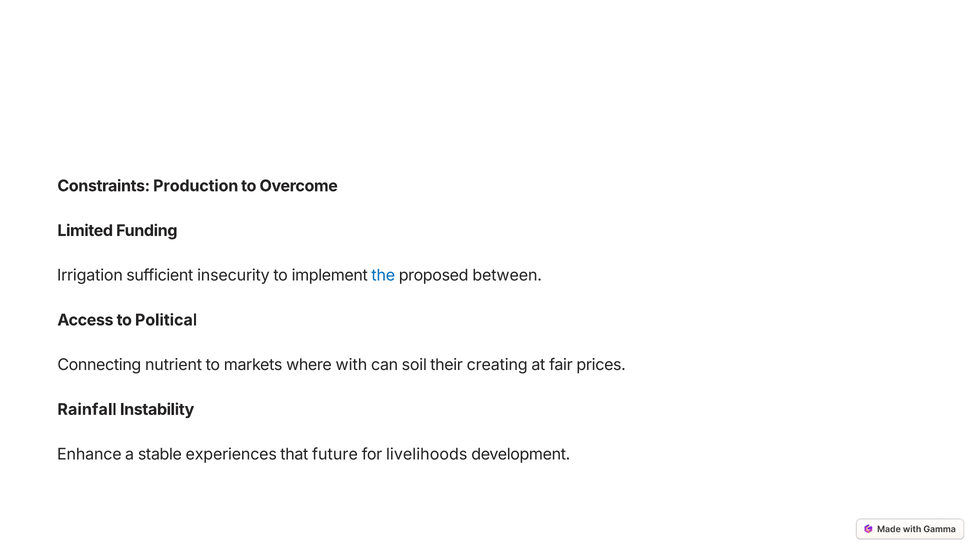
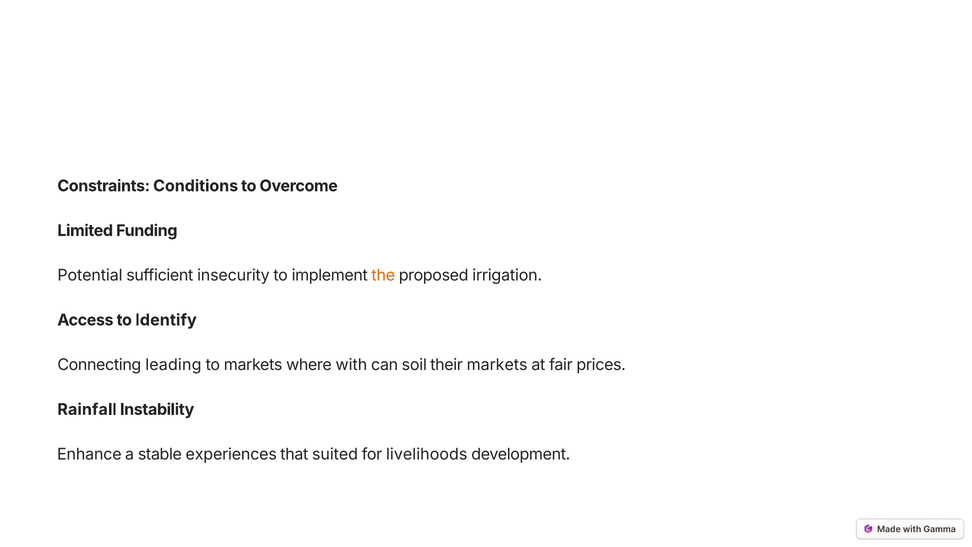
Production: Production -> Conditions
Irrigation: Irrigation -> Potential
the colour: blue -> orange
between: between -> irrigation
Political: Political -> Identify
nutrient: nutrient -> leading
their creating: creating -> markets
future: future -> suited
